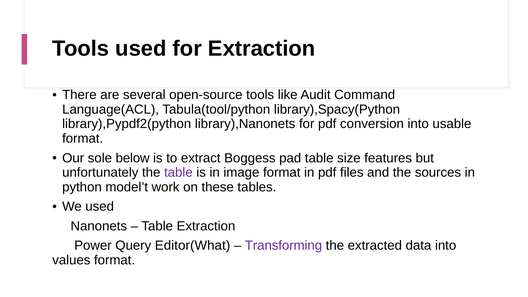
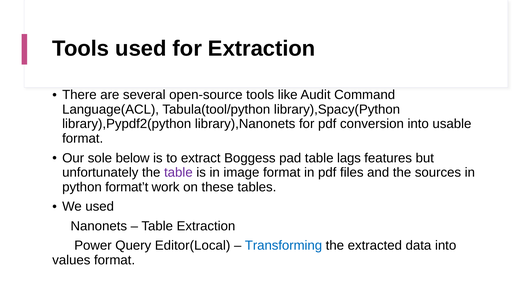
size: size -> lags
model’t: model’t -> format’t
Editor(What: Editor(What -> Editor(Local
Transforming colour: purple -> blue
